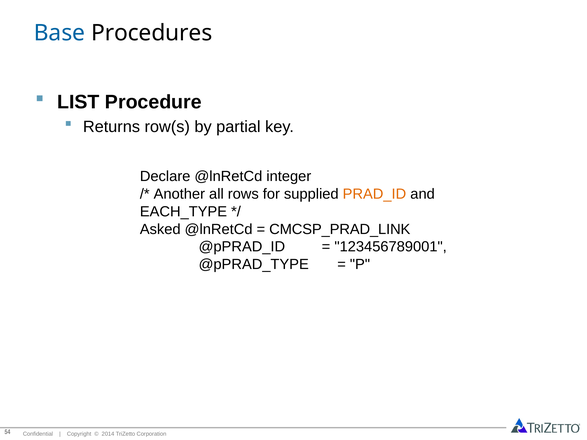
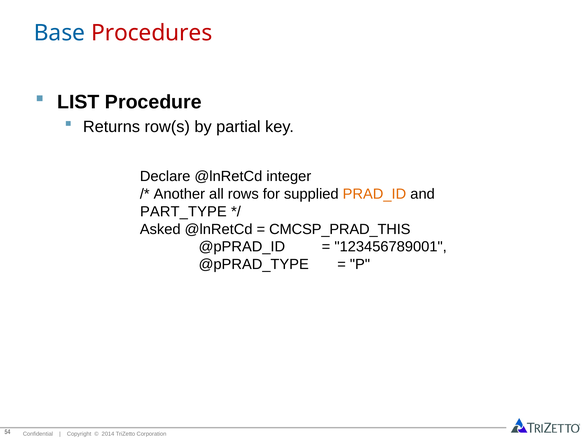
Procedures colour: black -> red
EACH_TYPE: EACH_TYPE -> PART_TYPE
CMCSP_PRAD_LINK: CMCSP_PRAD_LINK -> CMCSP_PRAD_THIS
